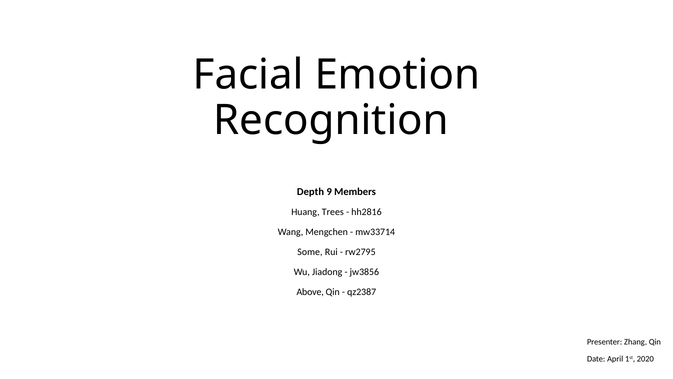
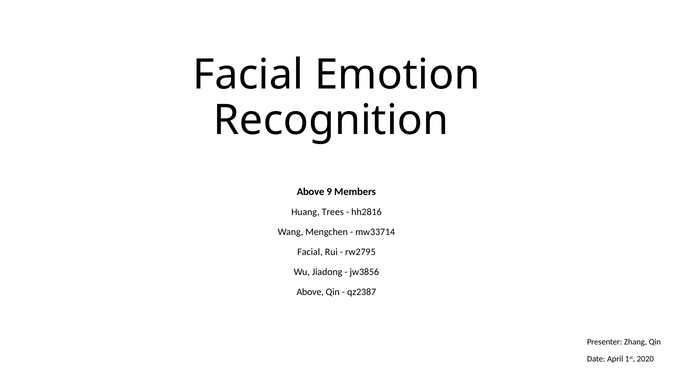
Depth at (310, 191): Depth -> Above
Some at (310, 252): Some -> Facial
